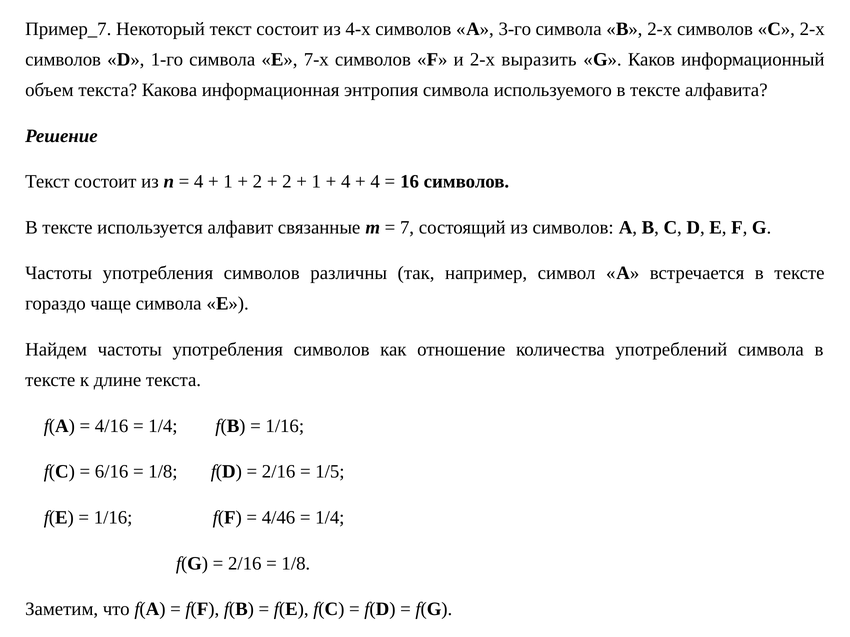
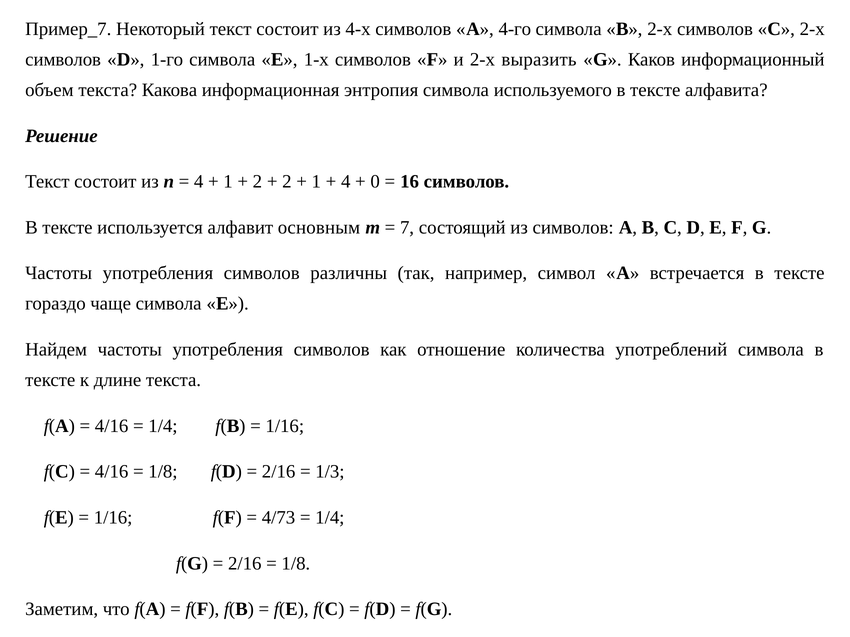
3-го: 3-го -> 4-го
7-х: 7-х -> 1-х
4 at (375, 182): 4 -> 0
связанные: связанные -> основным
6/16 at (112, 472): 6/16 -> 4/16
1/5: 1/5 -> 1/3
4/46: 4/46 -> 4/73
